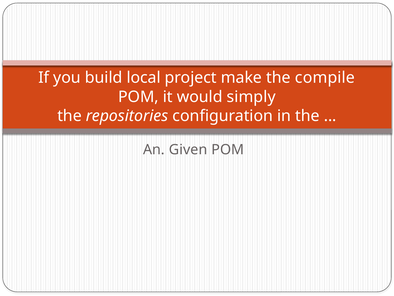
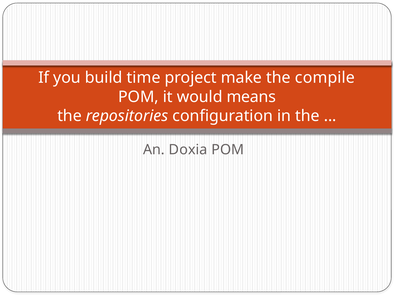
local: local -> time
simply: simply -> means
Given: Given -> Doxia
